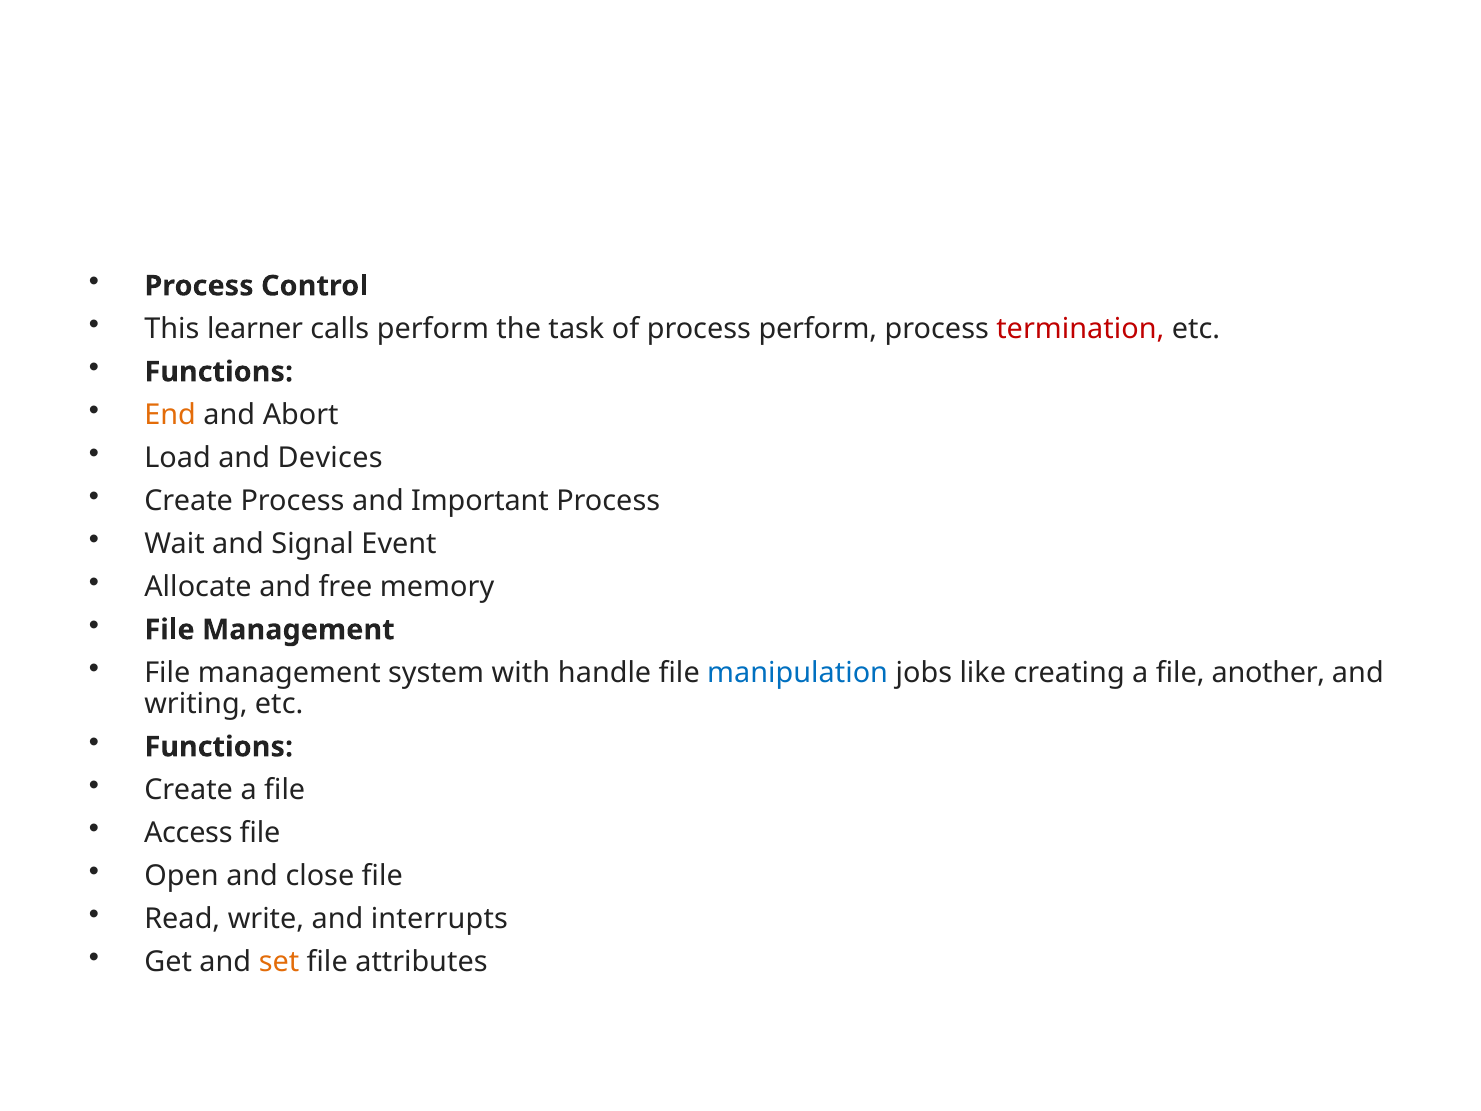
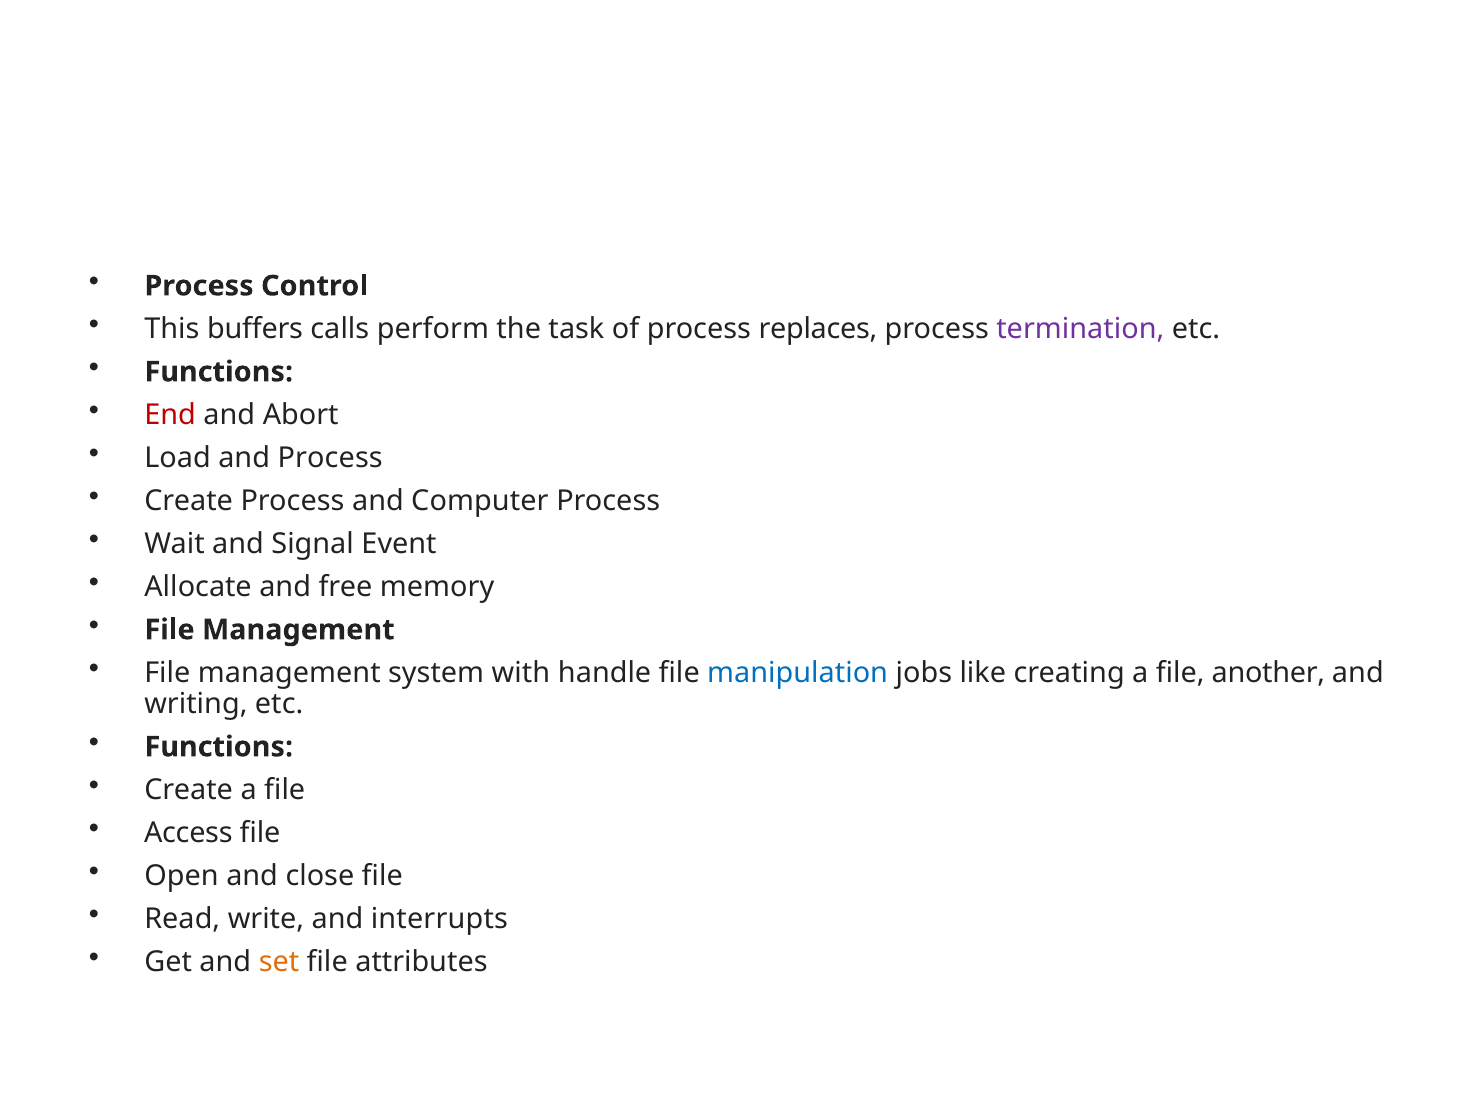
learner: learner -> buffers
process perform: perform -> replaces
termination colour: red -> purple
End colour: orange -> red
and Devices: Devices -> Process
Important: Important -> Computer
